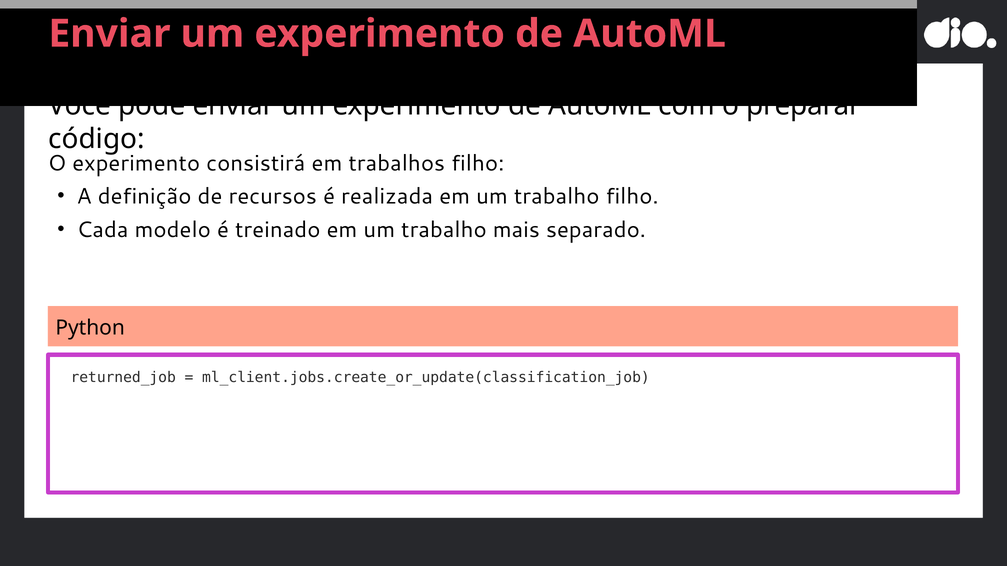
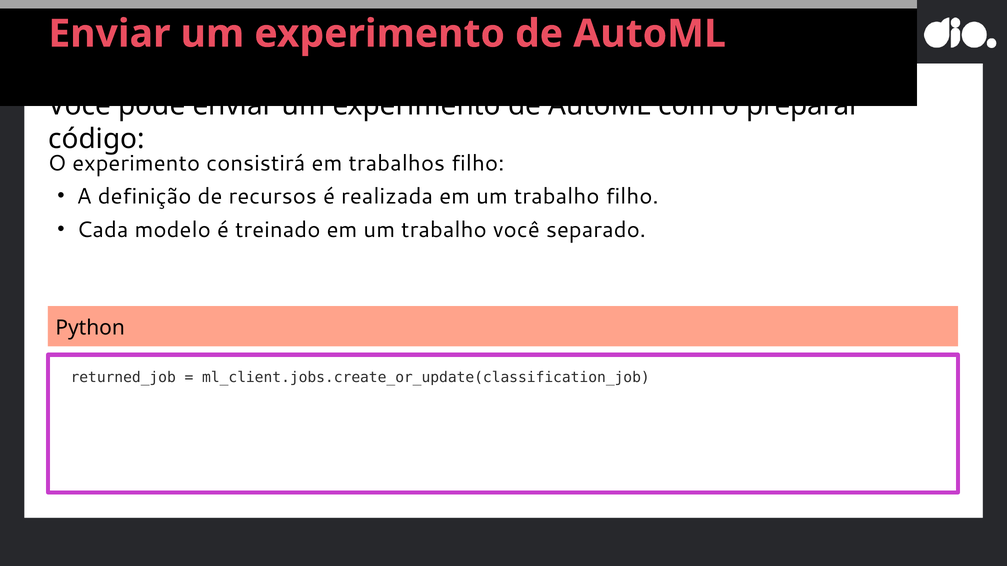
trabalho mais: mais -> você
